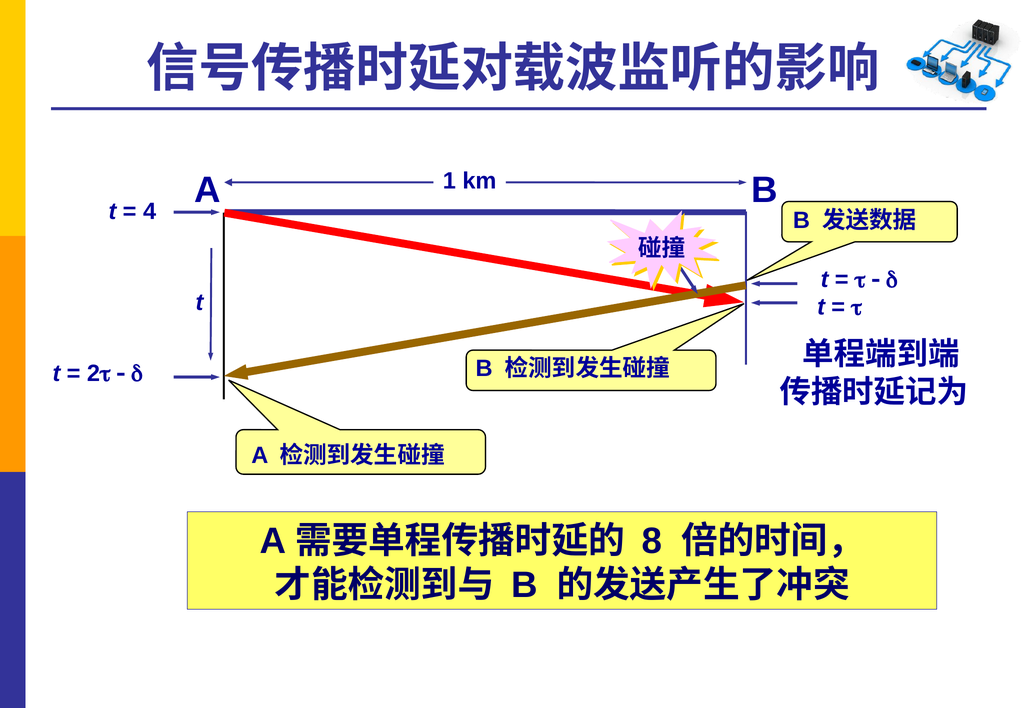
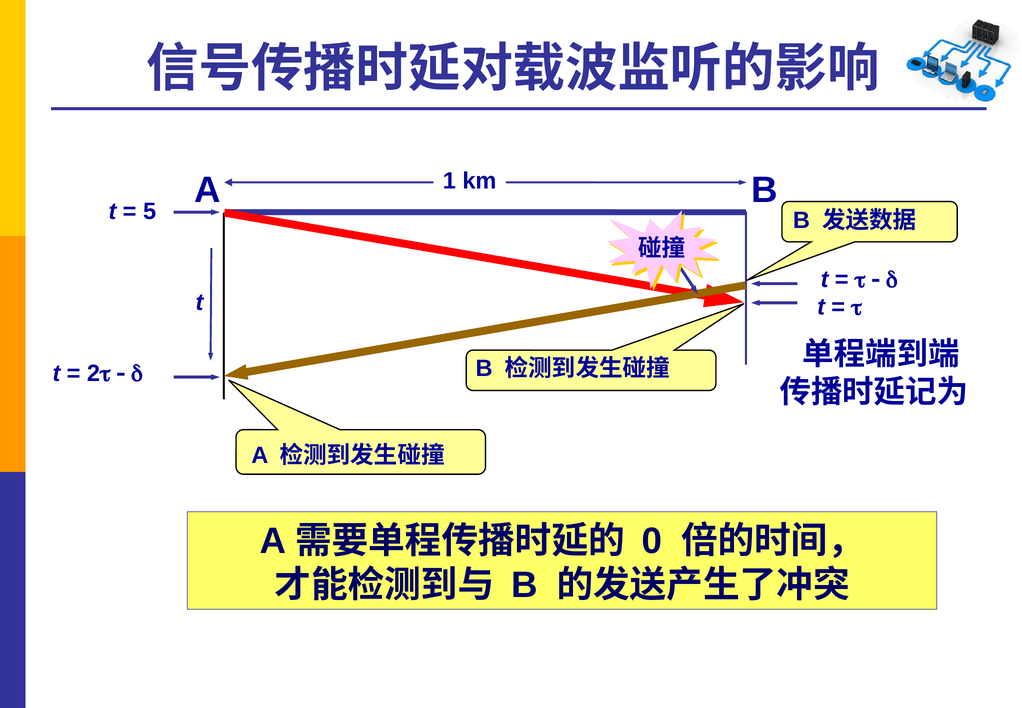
4: 4 -> 5
8: 8 -> 0
